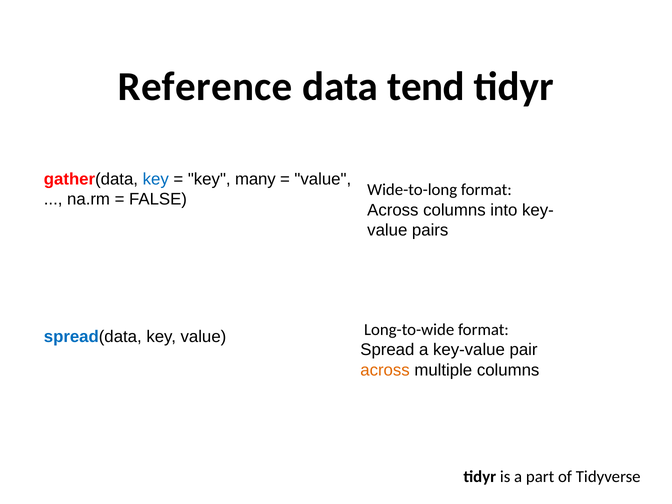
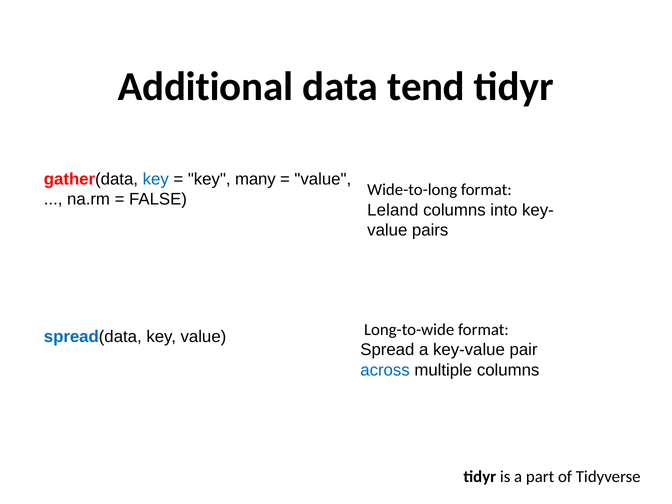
Reference: Reference -> Additional
Across at (393, 210): Across -> Leland
across at (385, 370) colour: orange -> blue
